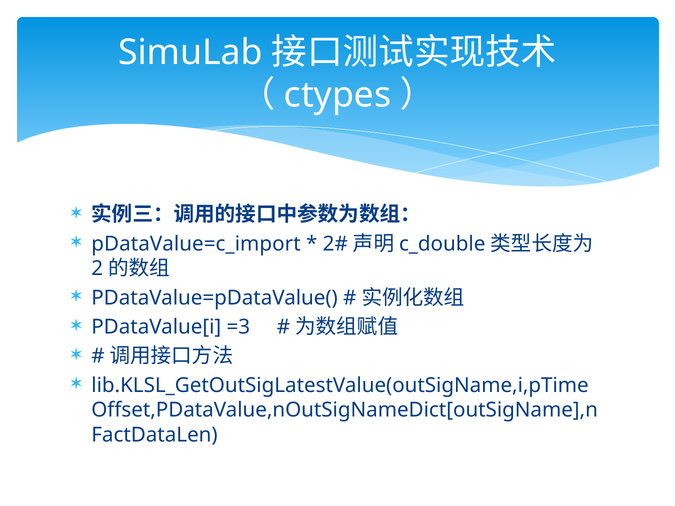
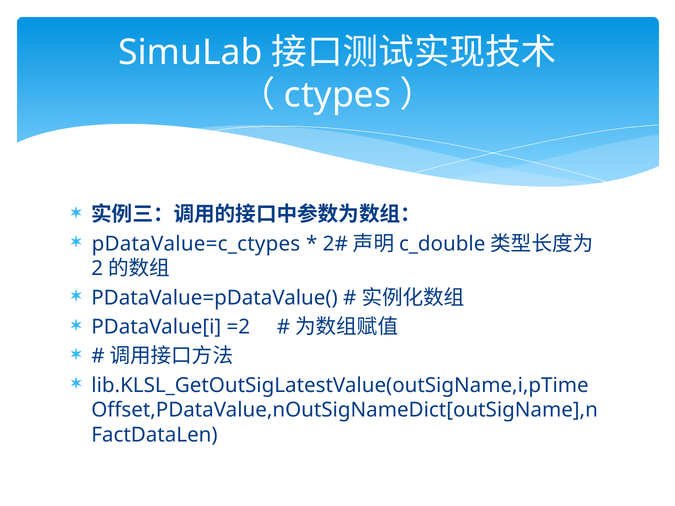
pDataValue=c_import: pDataValue=c_import -> pDataValue=c_ctypes
=3: =3 -> =2
